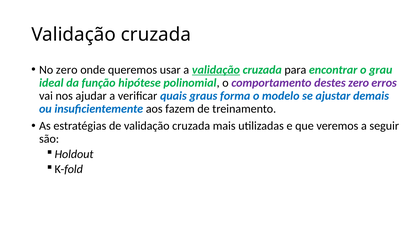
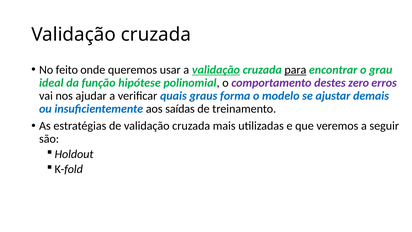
No zero: zero -> feito
para underline: none -> present
fazem: fazem -> saídas
